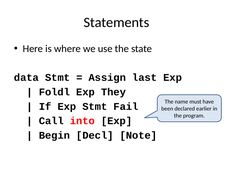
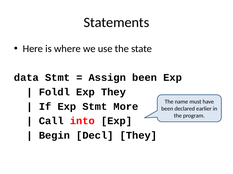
Assign last: last -> been
Fail: Fail -> More
Decl Note: Note -> They
